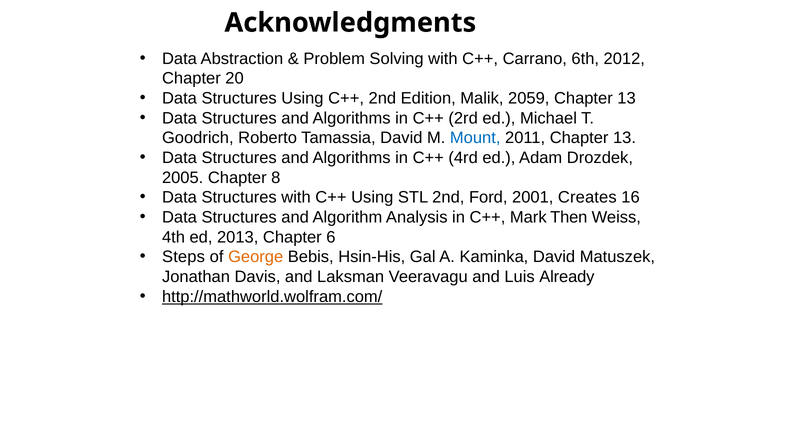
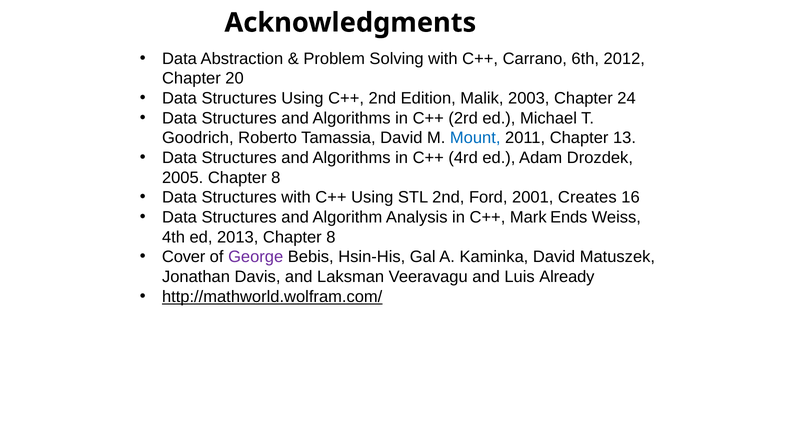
2059: 2059 -> 2003
13 at (627, 98): 13 -> 24
Then: Then -> Ends
2013 Chapter 6: 6 -> 8
Steps: Steps -> Cover
George colour: orange -> purple
